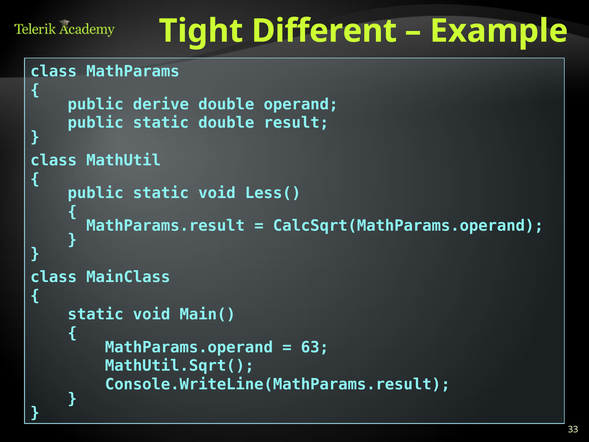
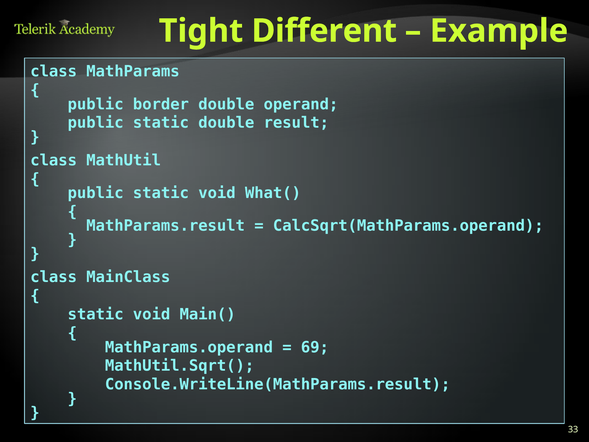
derive: derive -> border
Less(: Less( -> What(
63: 63 -> 69
